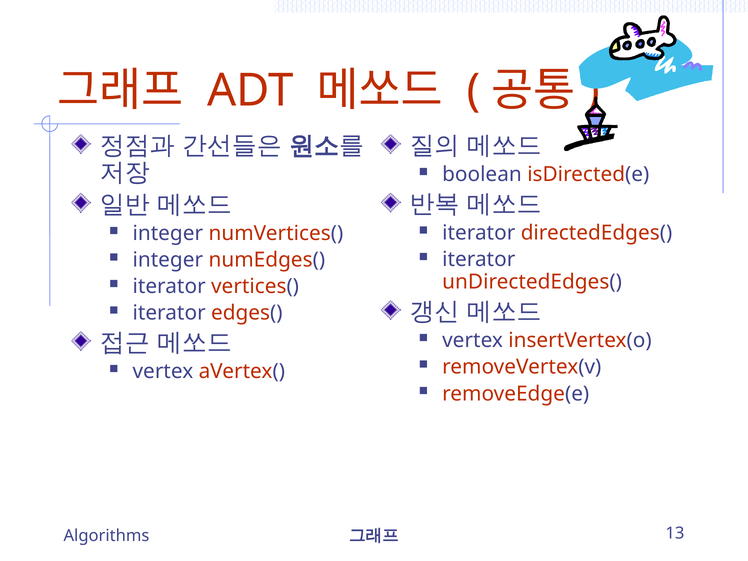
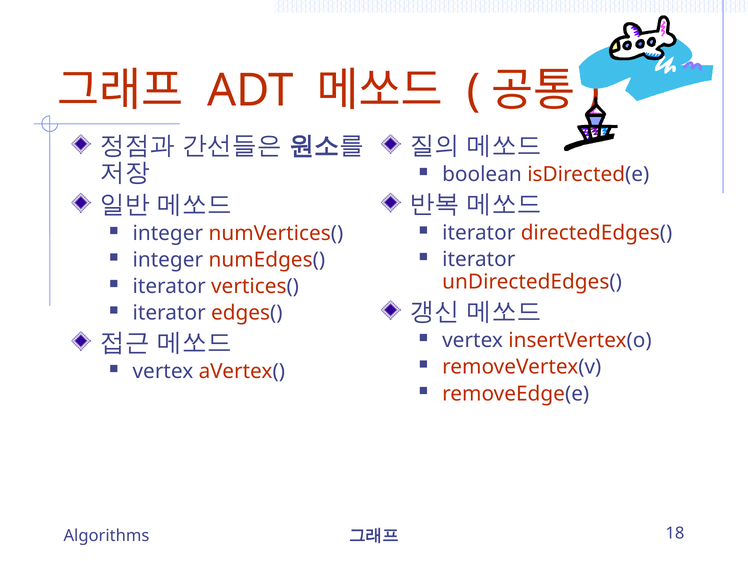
13: 13 -> 18
